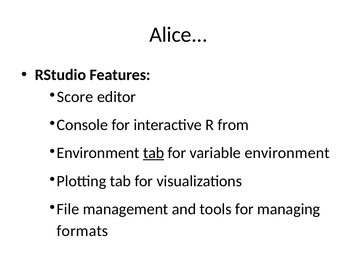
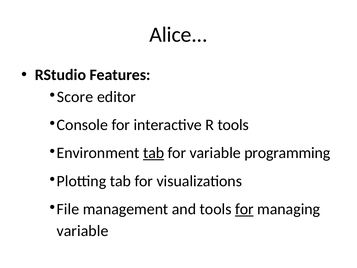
R from: from -> tools
variable environment: environment -> programming
for at (244, 209) underline: none -> present
formats at (82, 231): formats -> variable
